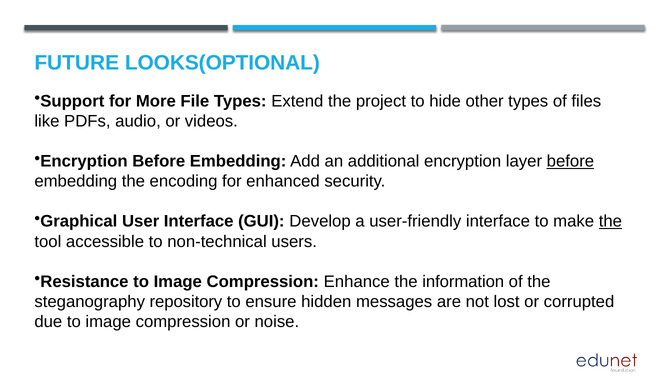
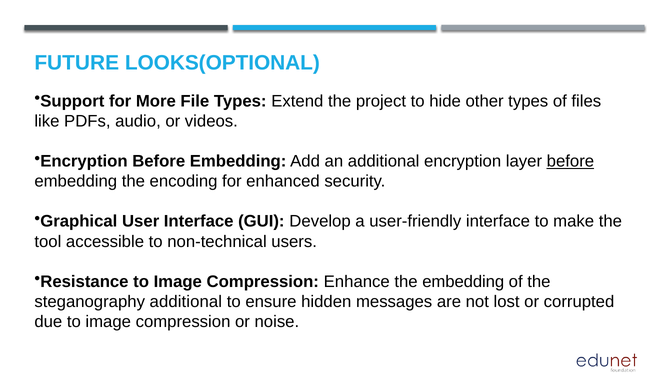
the at (610, 222) underline: present -> none
the information: information -> embedding
steganography repository: repository -> additional
